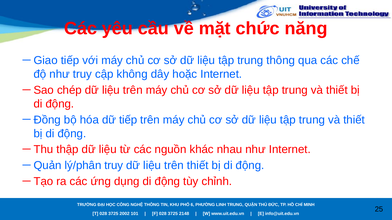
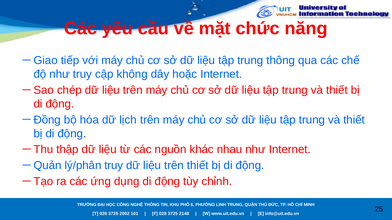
dữ tiếp: tiếp -> lịch
